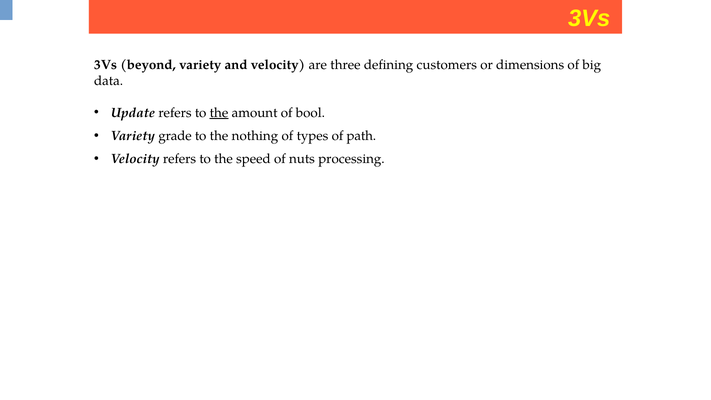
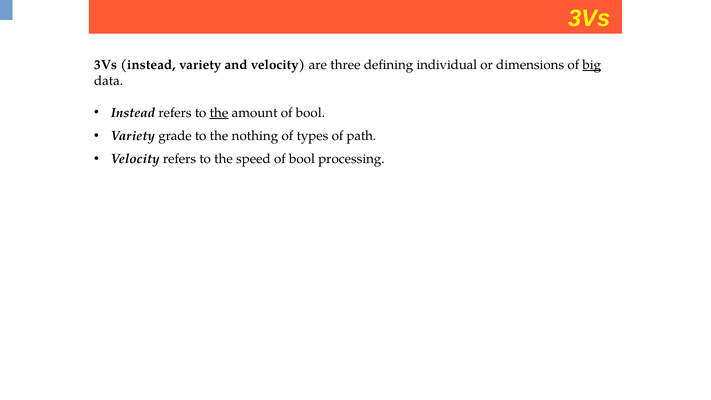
3Vs beyond: beyond -> instead
customers: customers -> individual
big underline: none -> present
Update at (133, 113): Update -> Instead
speed of nuts: nuts -> bool
